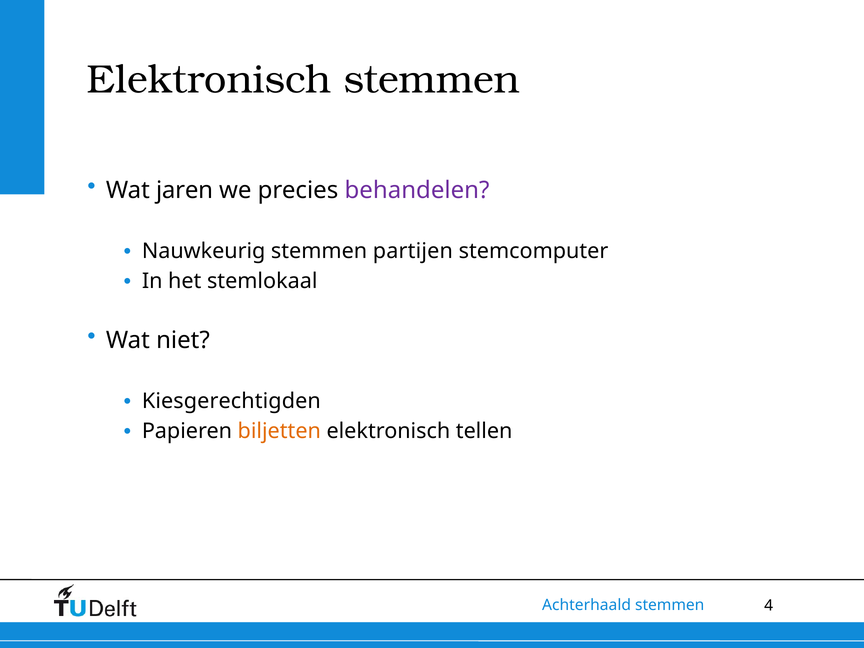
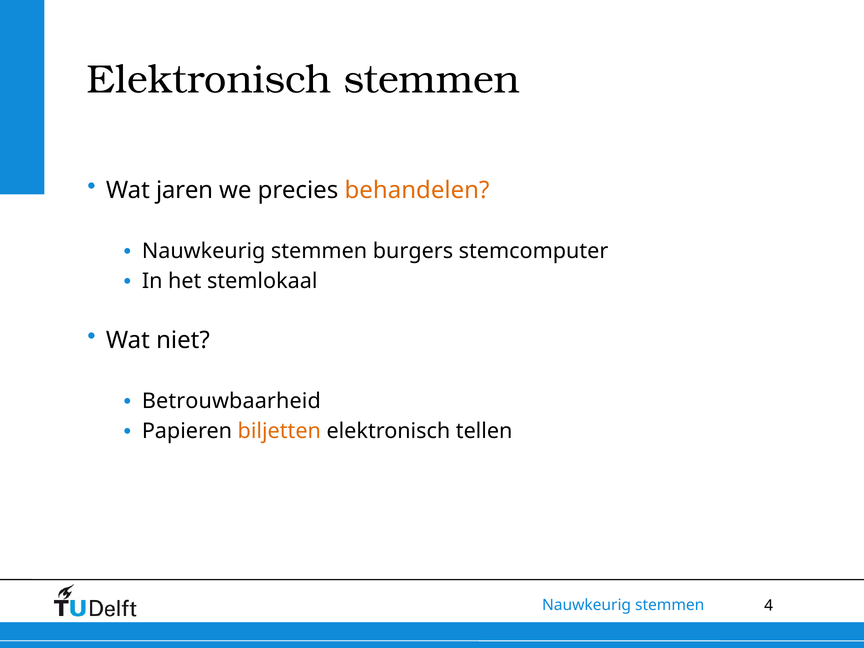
behandelen colour: purple -> orange
partijen: partijen -> burgers
Kiesgerechtigden: Kiesgerechtigden -> Betrouwbaarheid
Achterhaald at (587, 605): Achterhaald -> Nauwkeurig
